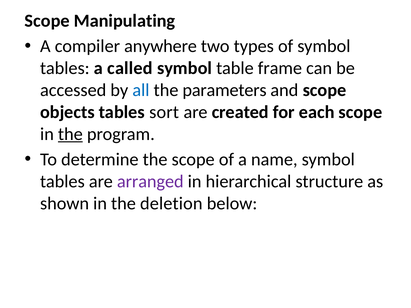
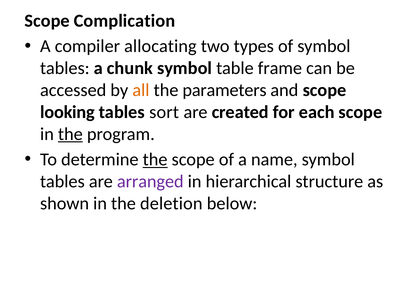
Manipulating: Manipulating -> Complication
anywhere: anywhere -> allocating
called: called -> chunk
all colour: blue -> orange
objects: objects -> looking
the at (155, 160) underline: none -> present
